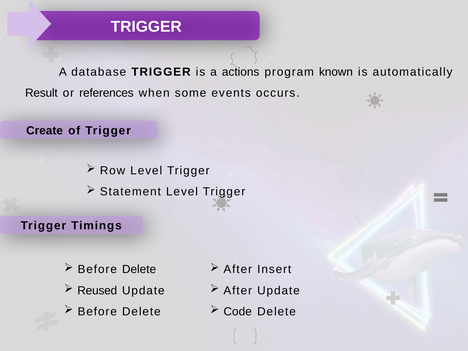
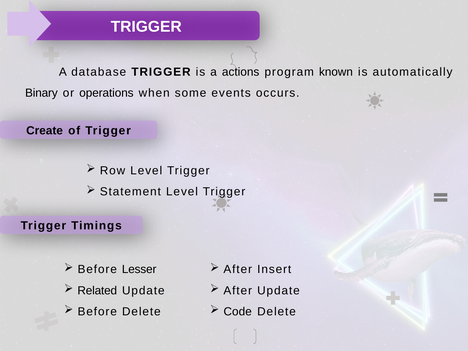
Result: Result -> Binary
references: references -> operations
Delete at (139, 269): Delete -> Lesser
Reused: Reused -> Related
